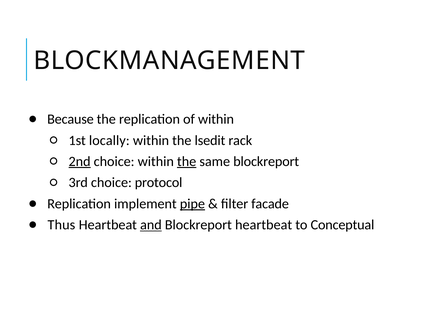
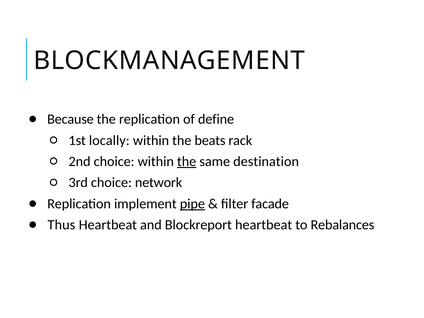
of within: within -> define
lsedit: lsedit -> beats
2nd underline: present -> none
same blockreport: blockreport -> destination
protocol: protocol -> network
and underline: present -> none
Conceptual: Conceptual -> Rebalances
